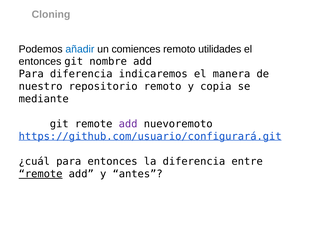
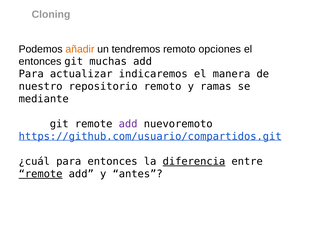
añadir colour: blue -> orange
comiences: comiences -> tendremos
utilidades: utilidades -> opciones
nombre: nombre -> muchas
Para diferencia: diferencia -> actualizar
copia: copia -> ramas
https://github.com/usuario/configurará.git: https://github.com/usuario/configurará.git -> https://github.com/usuario/compartidos.git
diferencia at (194, 161) underline: none -> present
